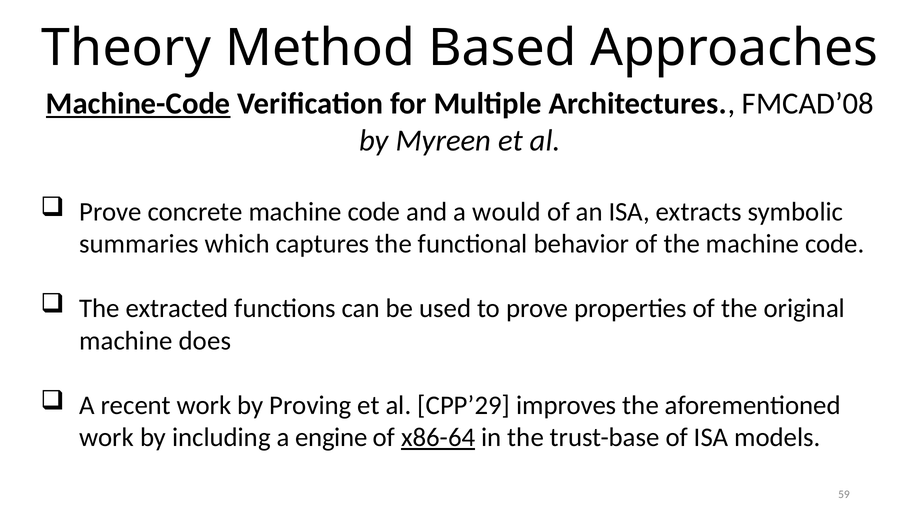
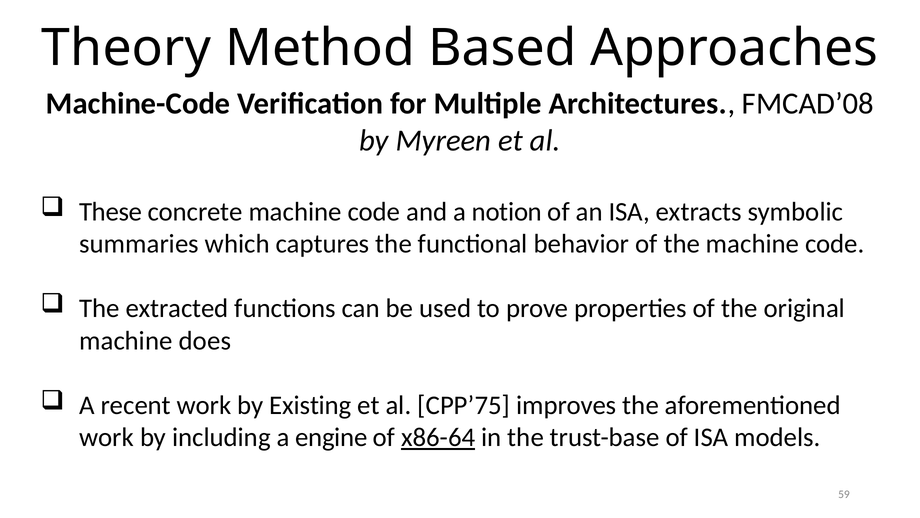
Machine-Code underline: present -> none
Prove at (111, 212): Prove -> These
would: would -> notion
Proving: Proving -> Existing
CPP’29: CPP’29 -> CPP’75
